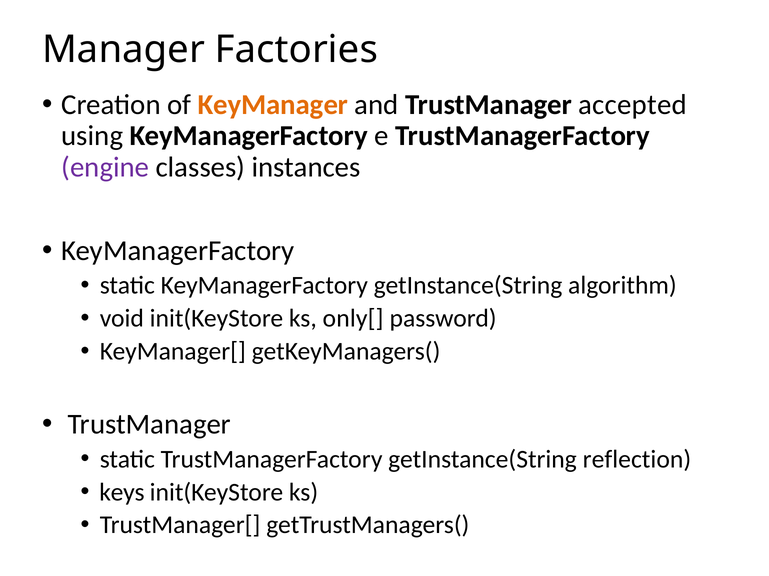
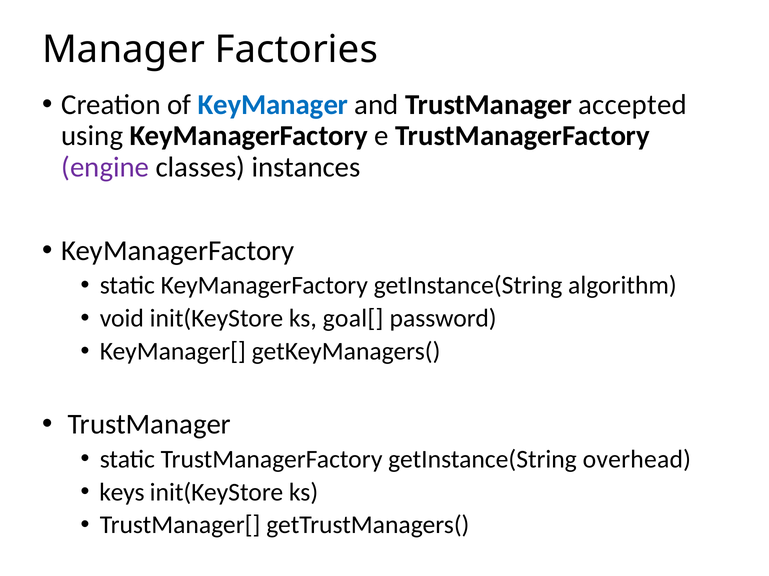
KeyManager colour: orange -> blue
only[: only[ -> goal[
reflection: reflection -> overhead
